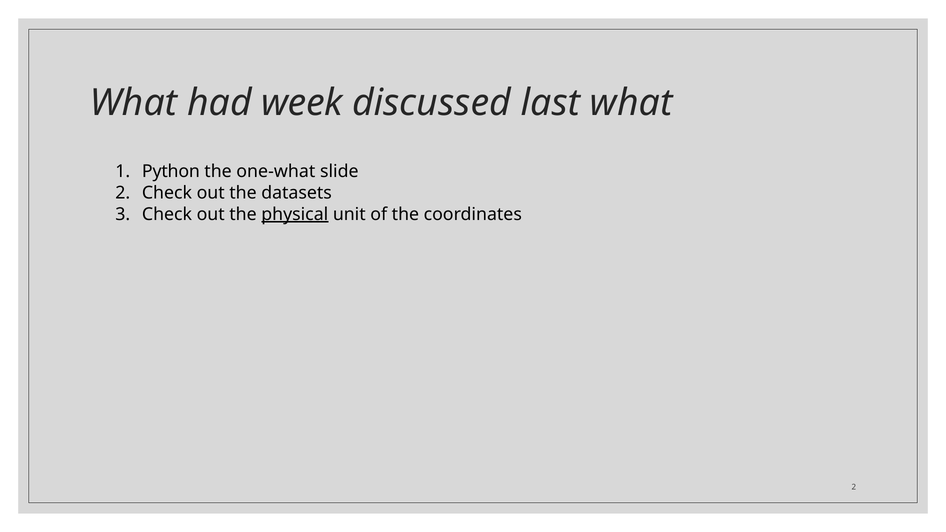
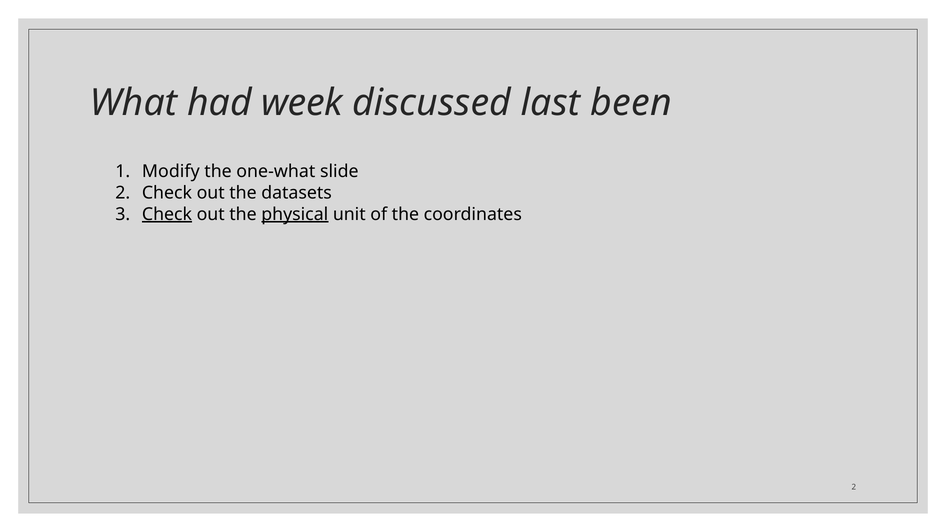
last what: what -> been
Python: Python -> Modify
Check at (167, 214) underline: none -> present
